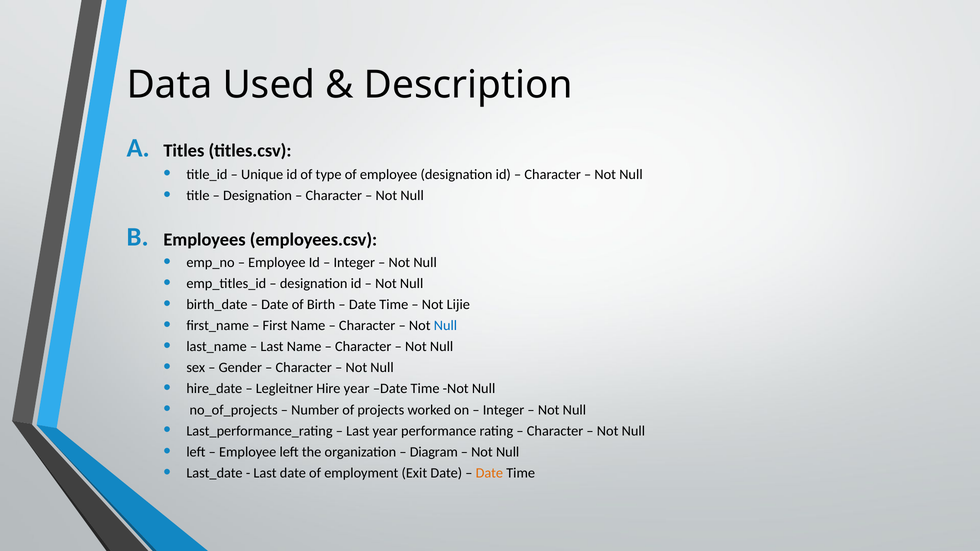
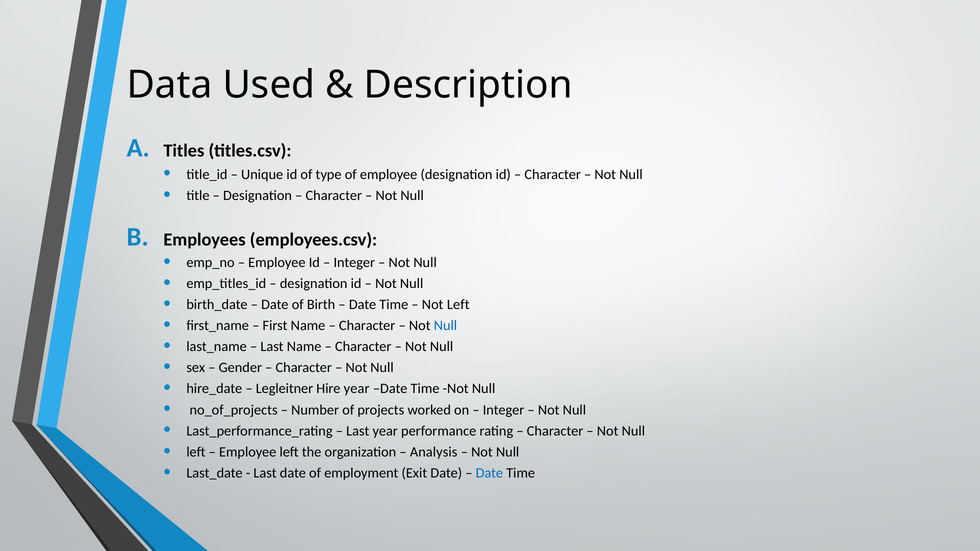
Not Lijie: Lijie -> Left
Diagram: Diagram -> Analysis
Date at (489, 473) colour: orange -> blue
